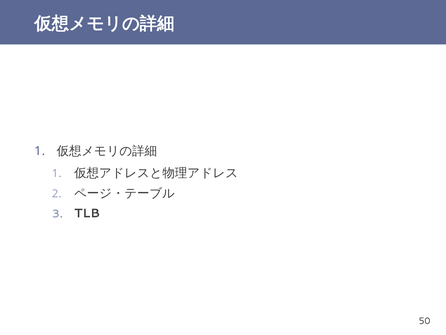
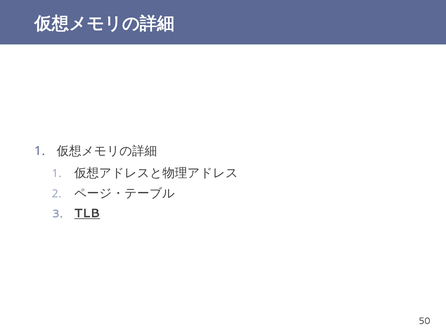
TLB underline: none -> present
